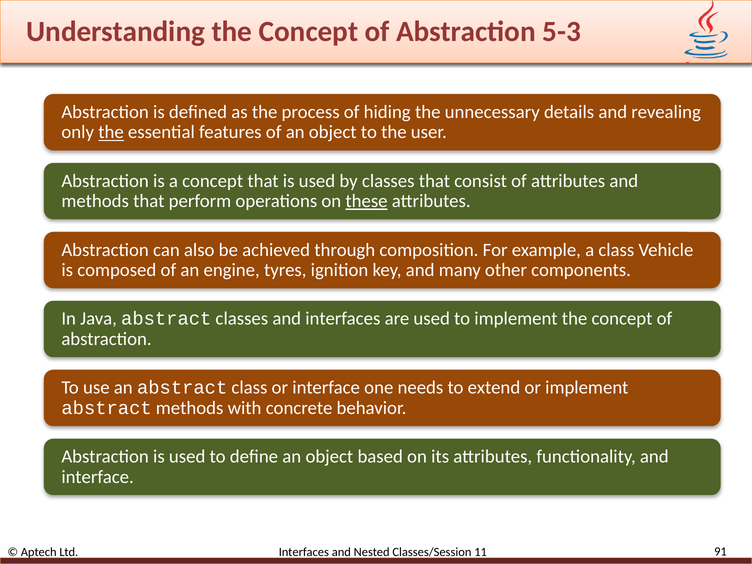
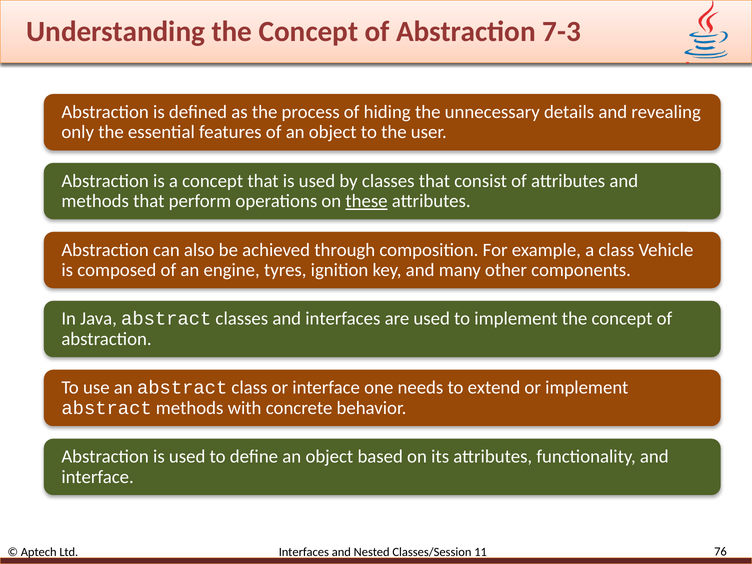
5-3: 5-3 -> 7-3
the at (111, 132) underline: present -> none
91: 91 -> 76
